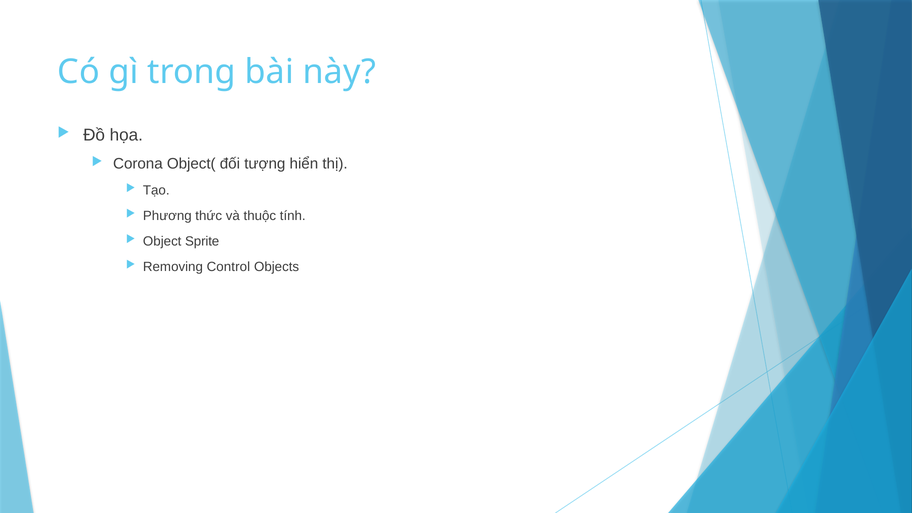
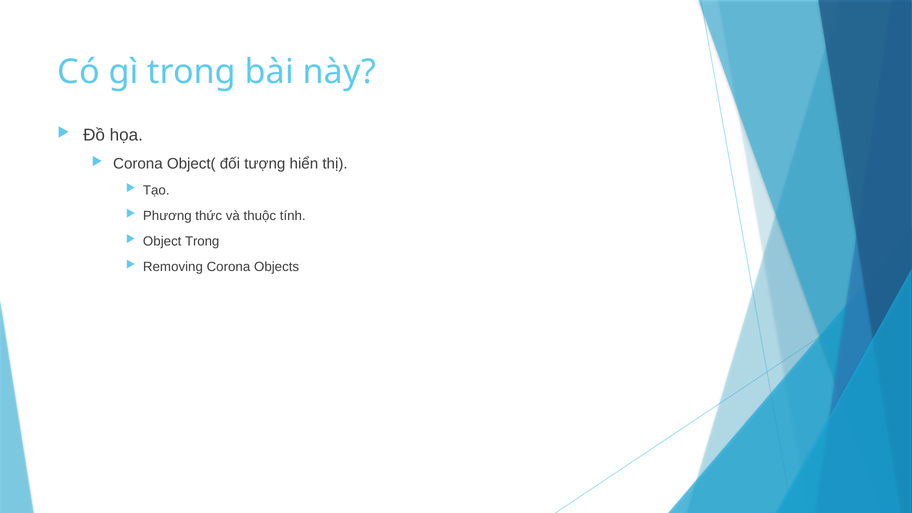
Object Sprite: Sprite -> Trong
Removing Control: Control -> Corona
